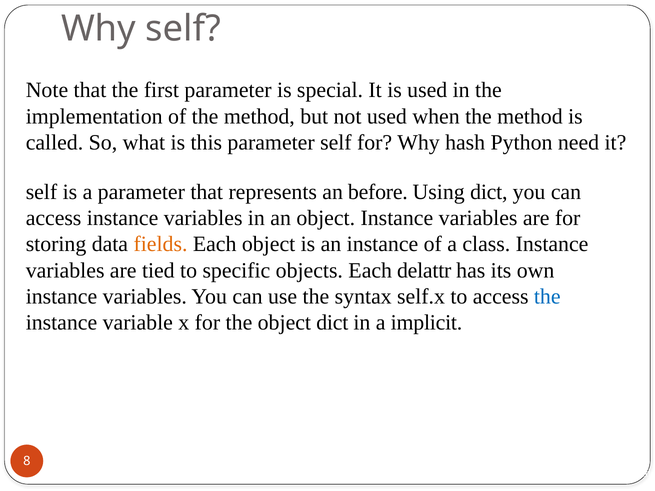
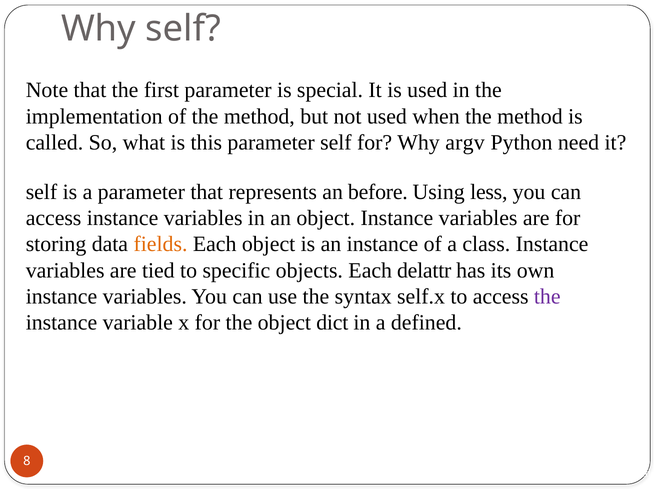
hash: hash -> argv
Using dict: dict -> less
the at (547, 297) colour: blue -> purple
implicit: implicit -> defined
